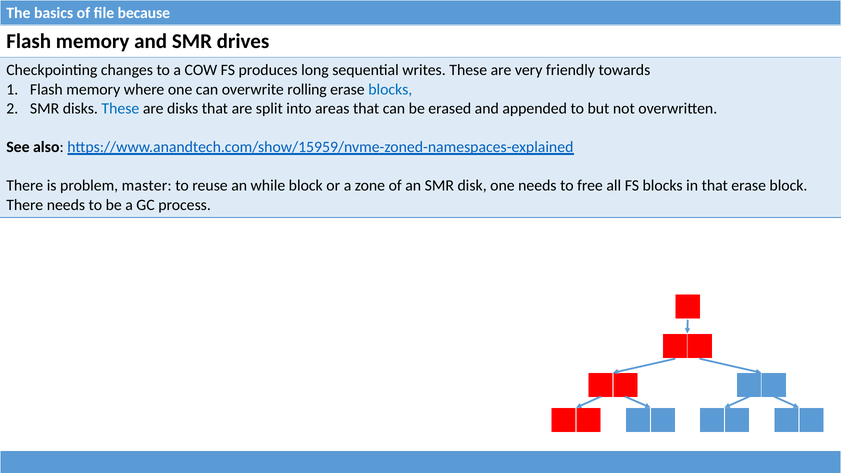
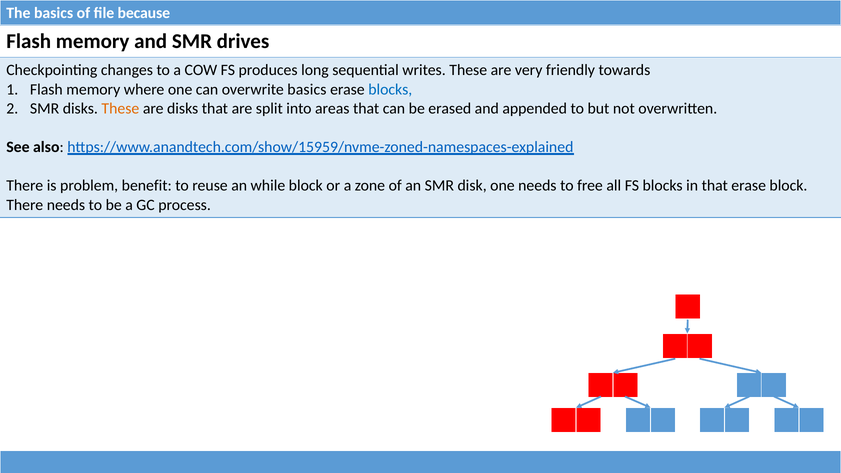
overwrite rolling: rolling -> basics
These at (120, 109) colour: blue -> orange
master: master -> benefit
